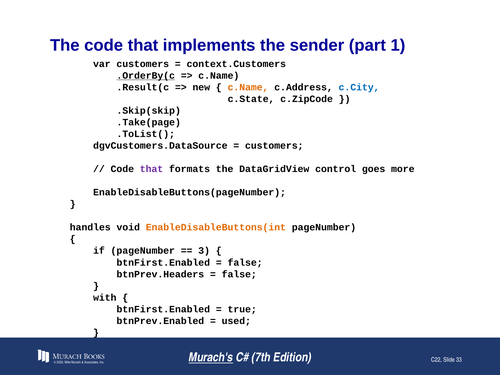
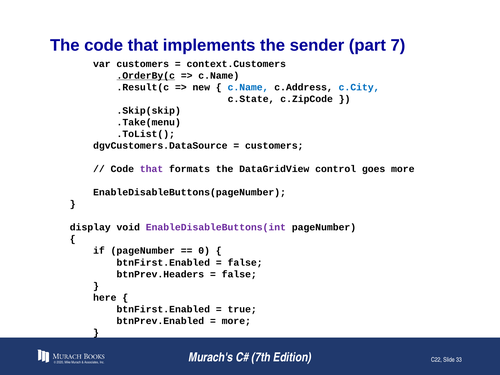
1: 1 -> 7
c.Name at (248, 87) colour: orange -> blue
.Take(page: .Take(page -> .Take(menu
handles: handles -> display
EnableDisableButtons(int colour: orange -> purple
3: 3 -> 0
with: with -> here
used at (236, 321): used -> more
Murach's underline: present -> none
